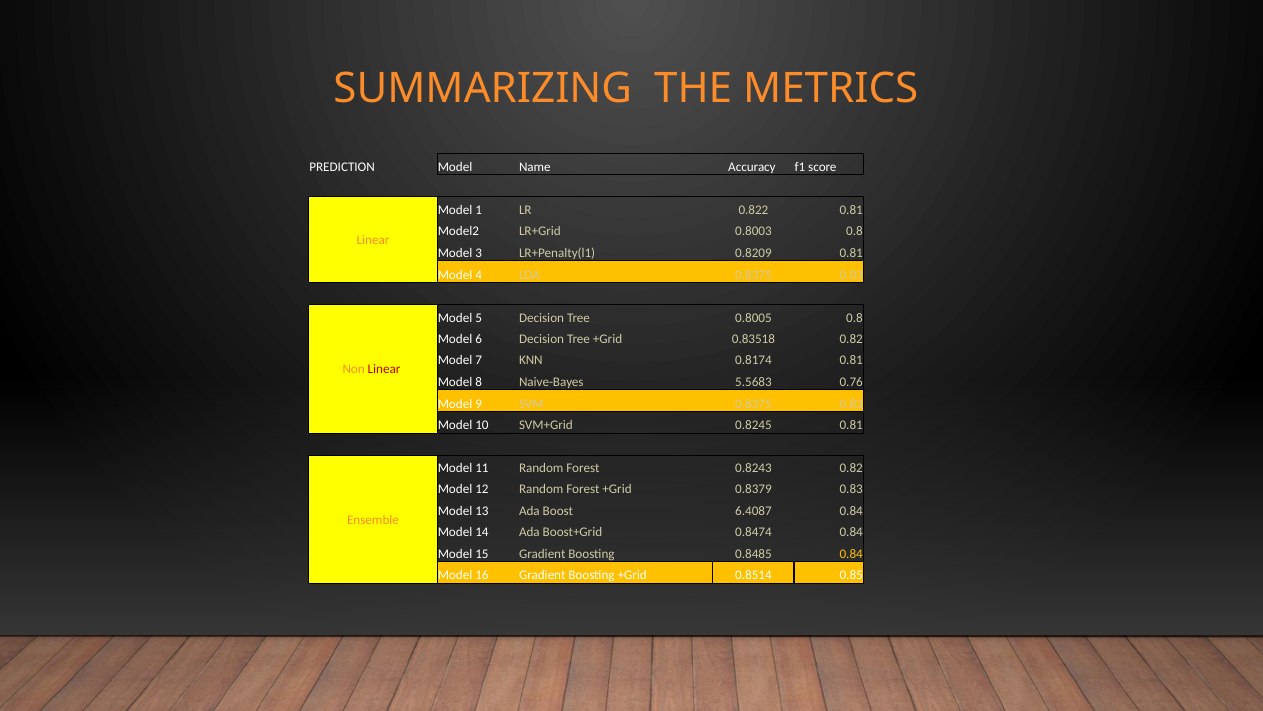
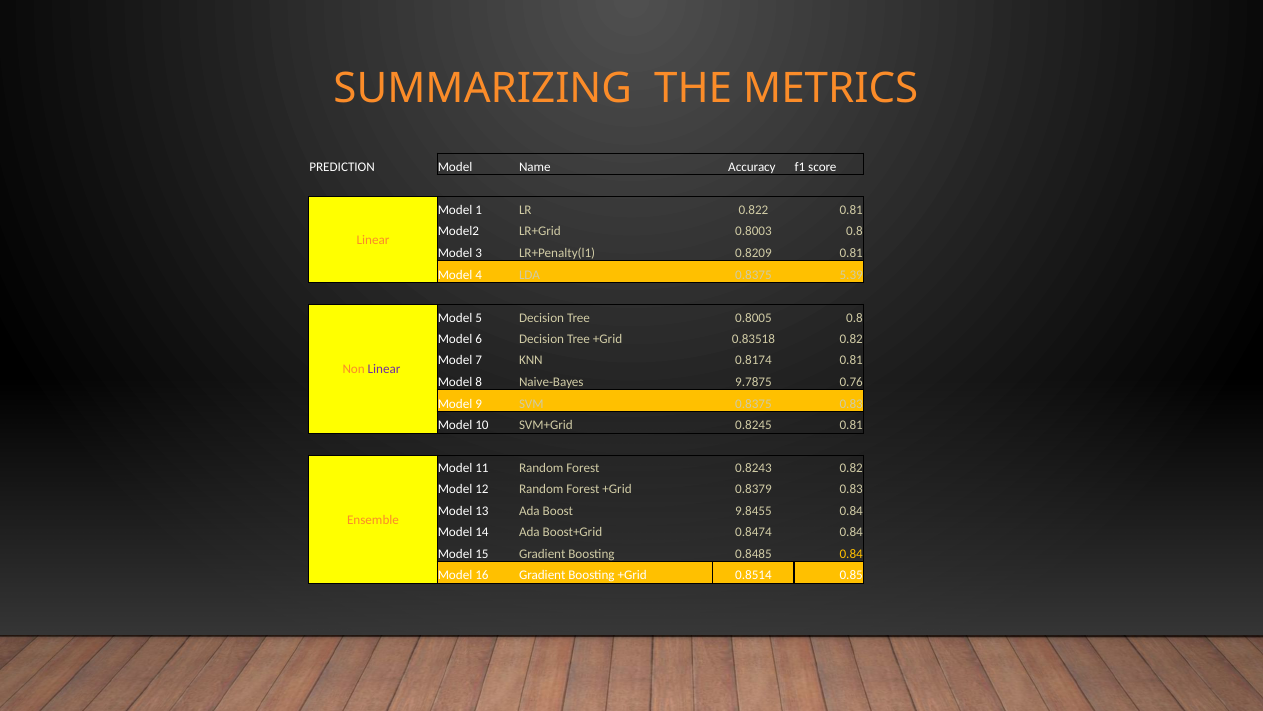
0.03: 0.03 -> 5.39
Linear at (384, 369) colour: red -> purple
5.5683: 5.5683 -> 9.7875
6.4087: 6.4087 -> 9.8455
